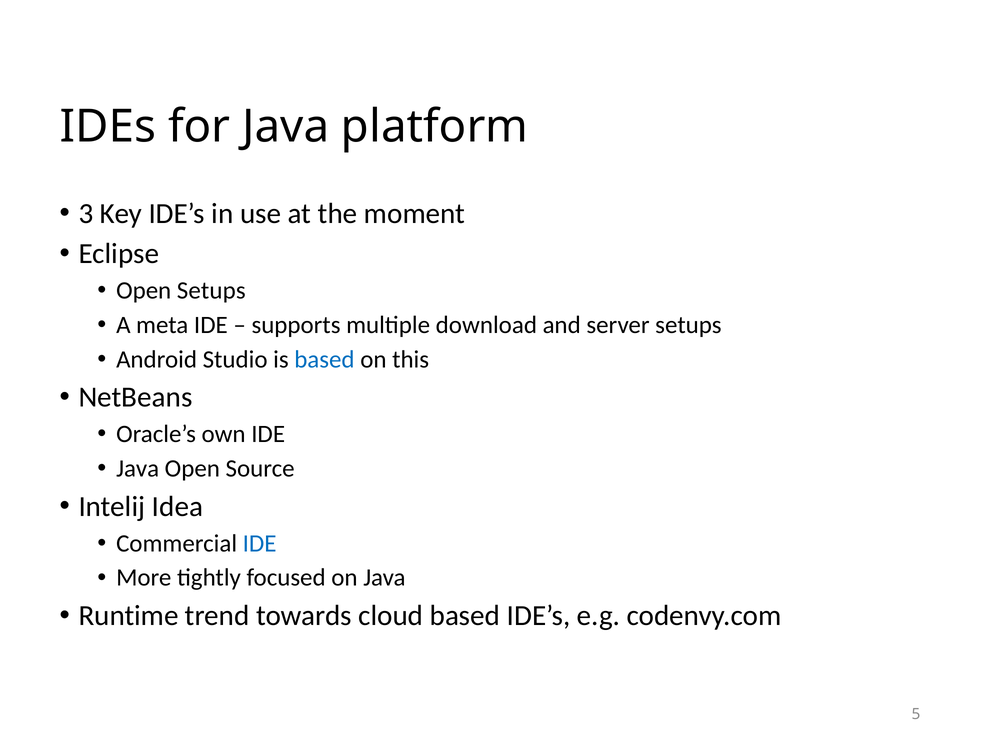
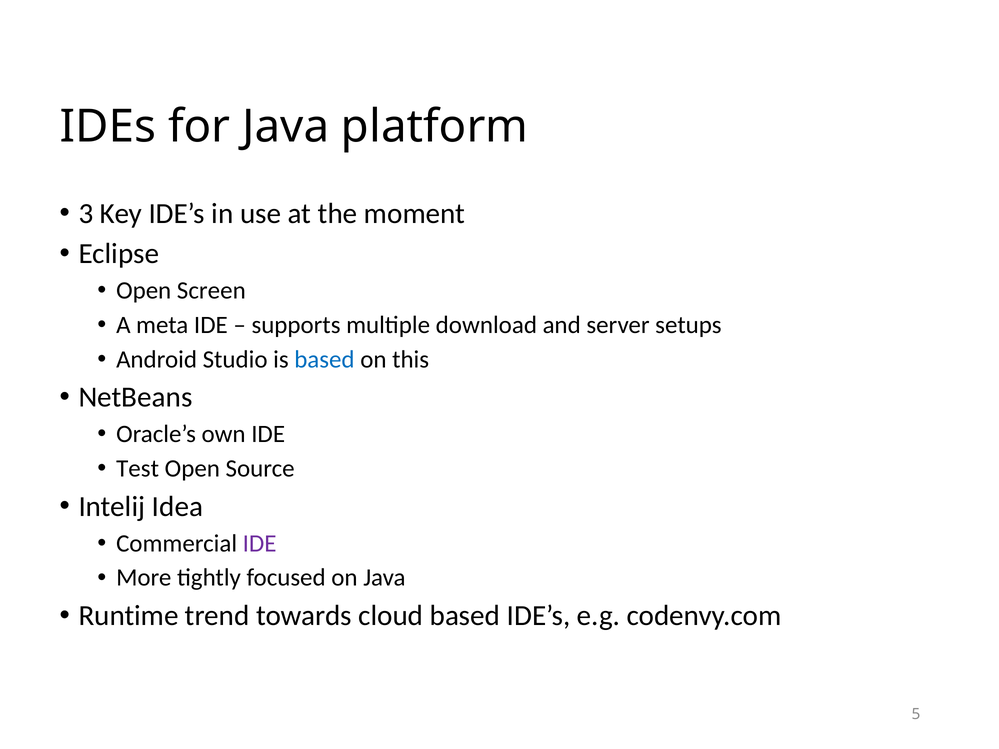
Open Setups: Setups -> Screen
Java at (138, 469): Java -> Test
IDE at (260, 543) colour: blue -> purple
